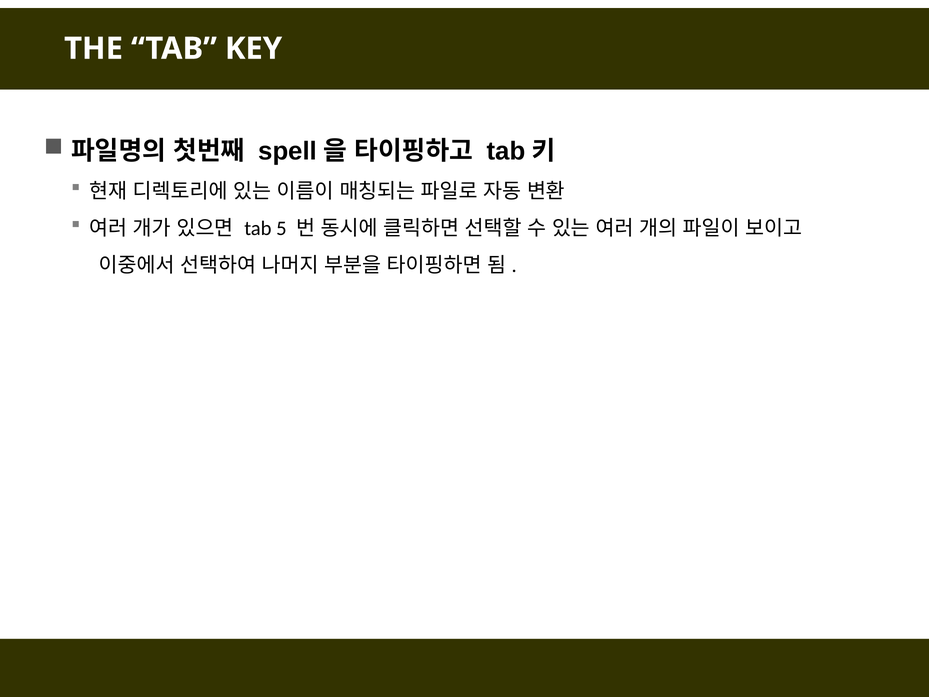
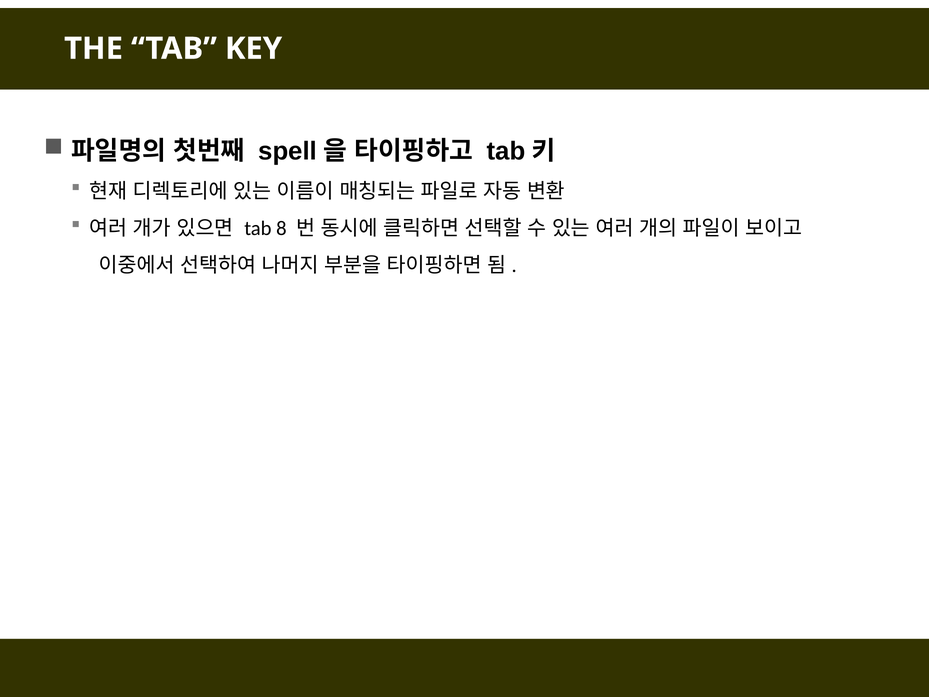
5: 5 -> 8
